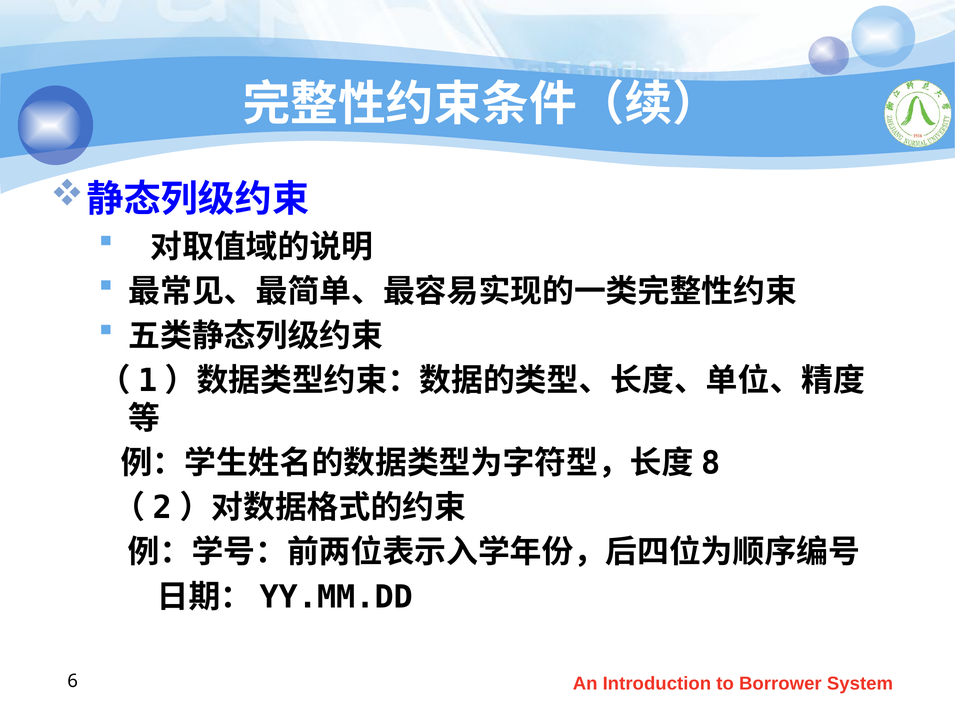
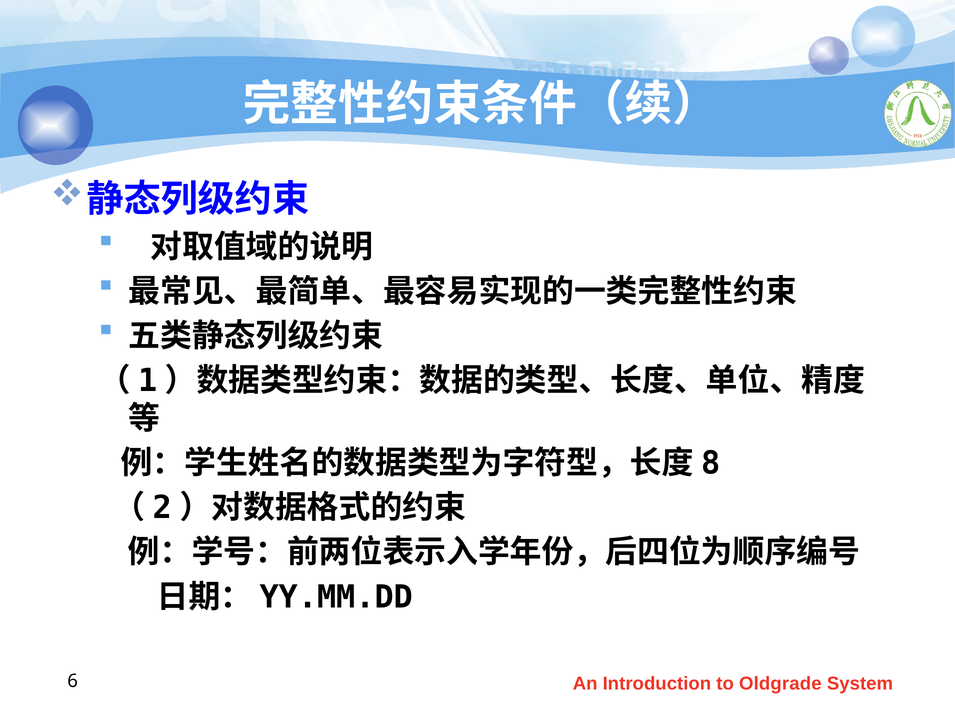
Borrower: Borrower -> Oldgrade
